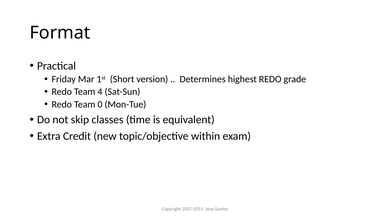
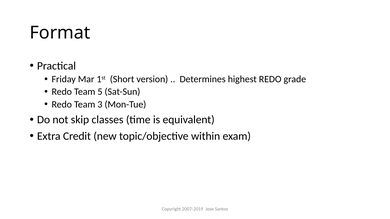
4: 4 -> 5
0: 0 -> 3
